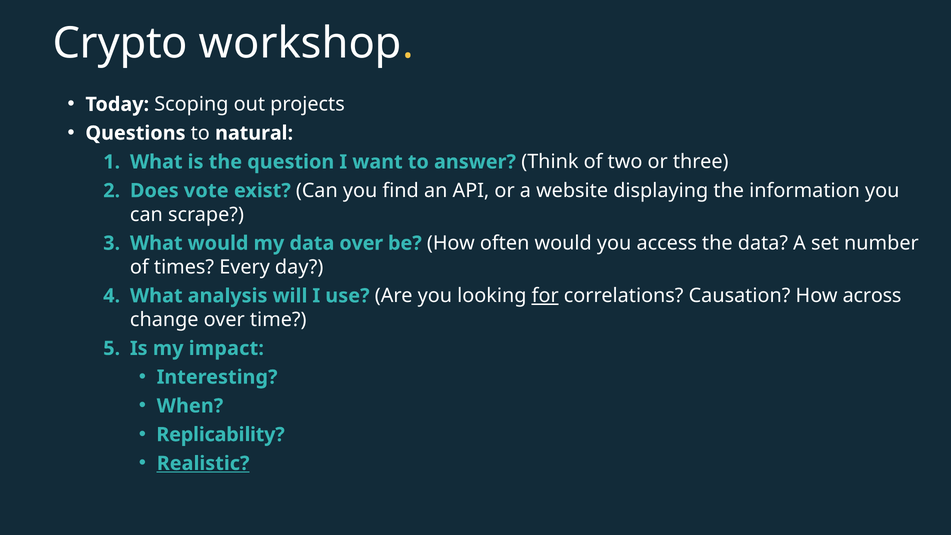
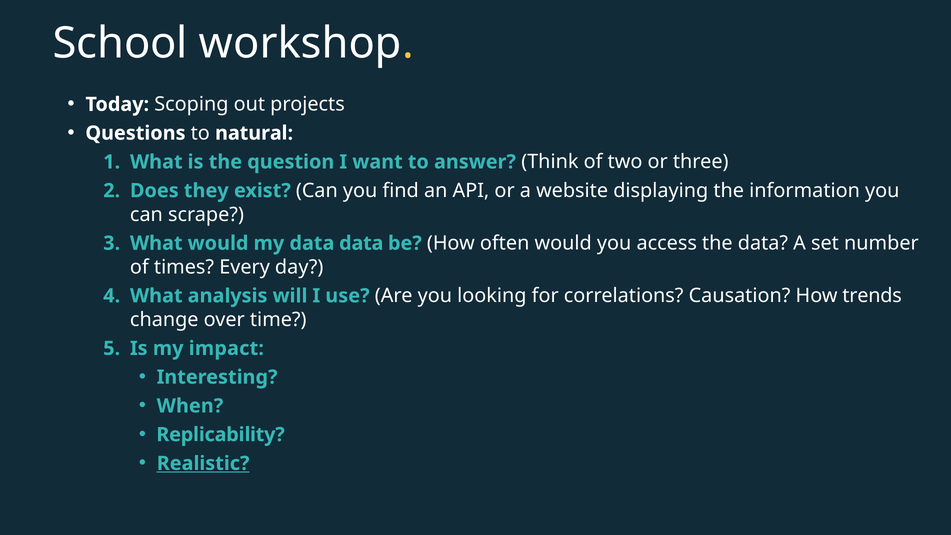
Crypto: Crypto -> School
vote: vote -> they
data over: over -> data
for underline: present -> none
across: across -> trends
